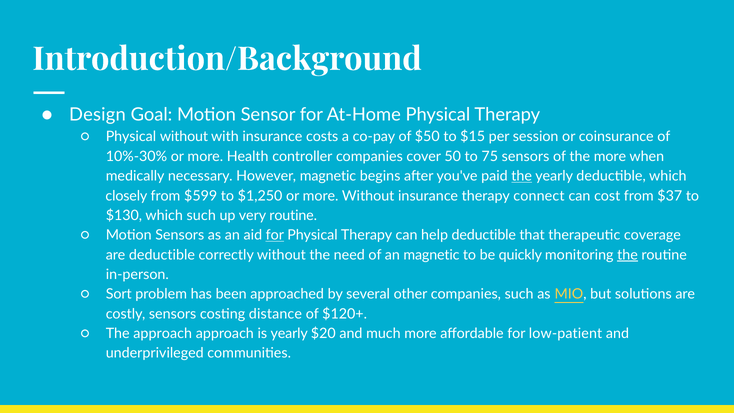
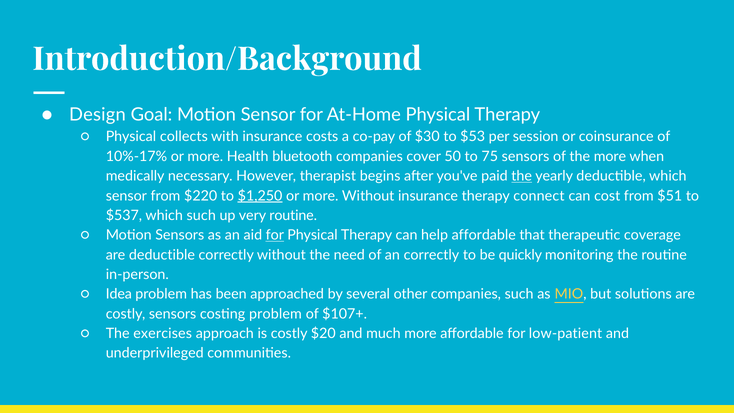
Physical without: without -> collects
$50: $50 -> $30
$15: $15 -> $53
10%-30%: 10%-30% -> 10%-17%
controller: controller -> bluetooth
However magnetic: magnetic -> therapist
closely at (126, 196): closely -> sensor
$599: $599 -> $220
$1,250 underline: none -> present
$37: $37 -> $51
$130: $130 -> $537
help deductible: deductible -> affordable
an magnetic: magnetic -> correctly
the at (628, 255) underline: present -> none
Sort: Sort -> Idea
costing distance: distance -> problem
$120+: $120+ -> $107+
The approach: approach -> exercises
is yearly: yearly -> costly
